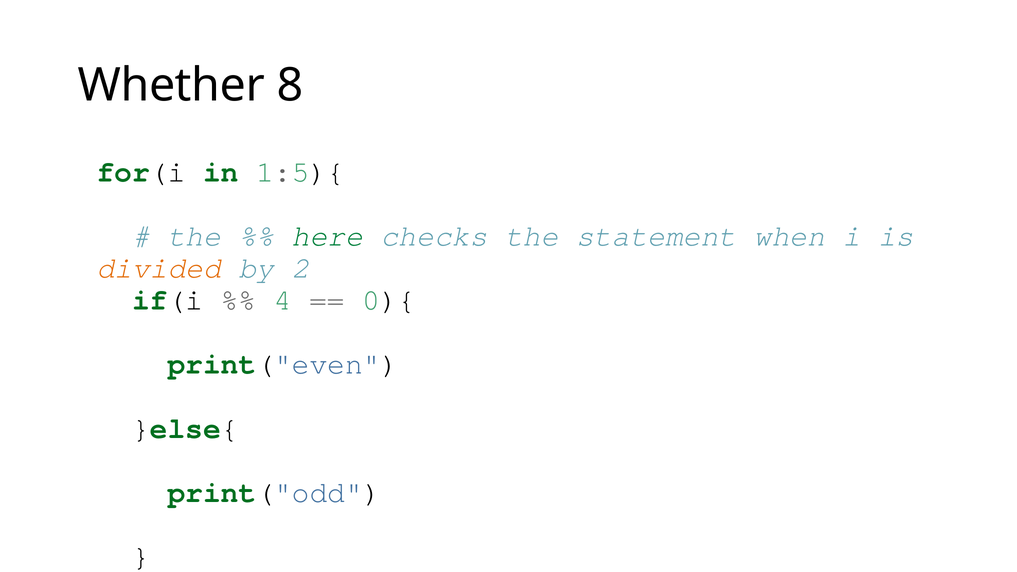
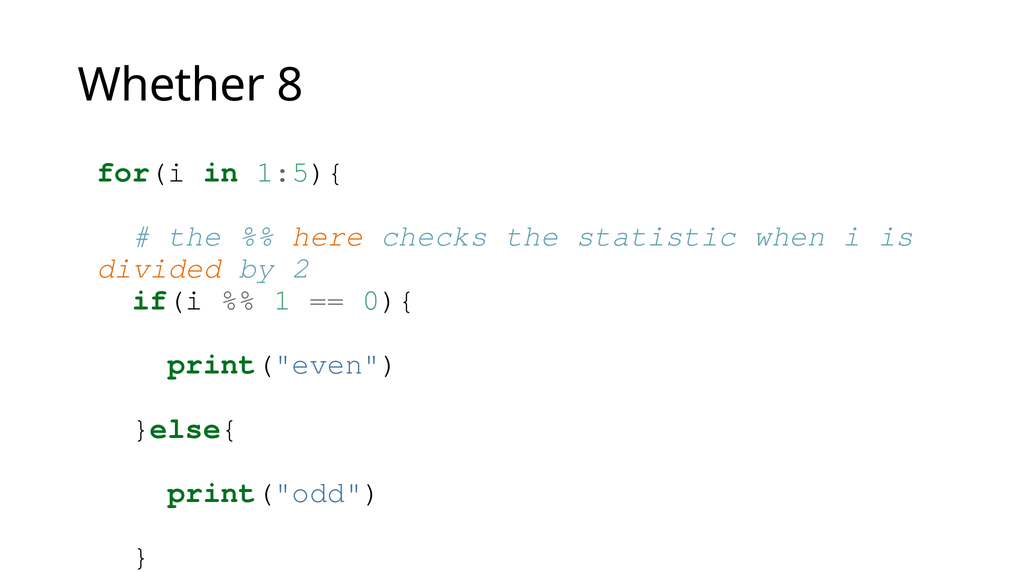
here colour: green -> orange
statement: statement -> statistic
4 at (283, 300): 4 -> 1
